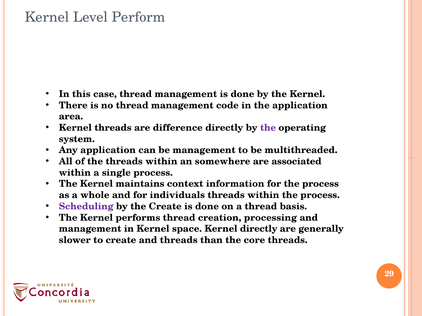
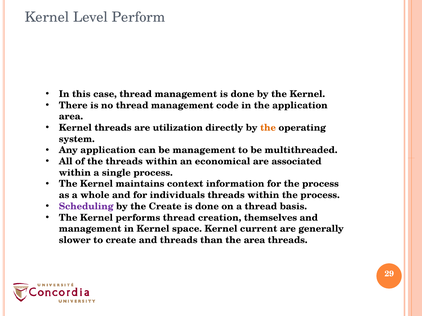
difference: difference -> utilization
the at (268, 128) colour: purple -> orange
somewhere: somewhere -> economical
processing: processing -> themselves
Kernel directly: directly -> current
the core: core -> area
